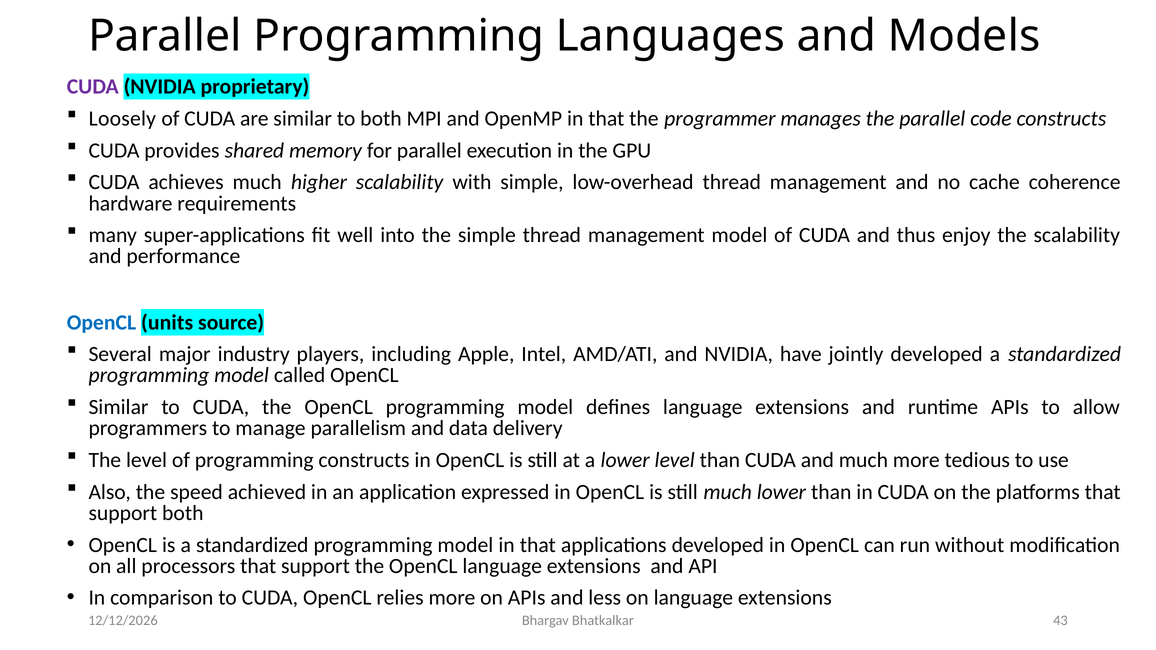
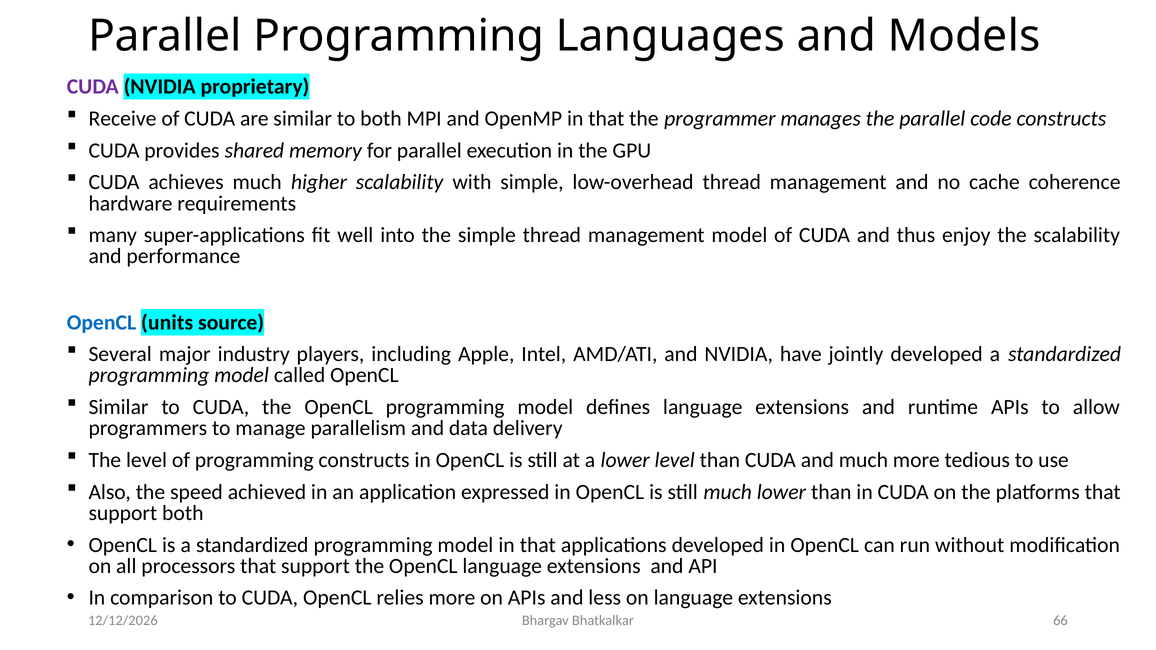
Loosely: Loosely -> Receive
43: 43 -> 66
